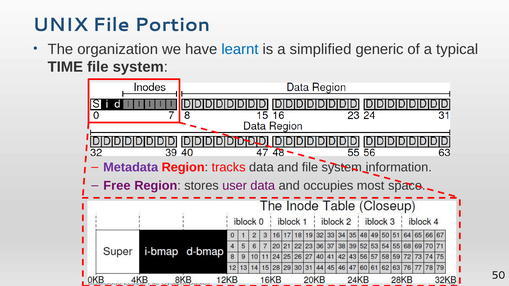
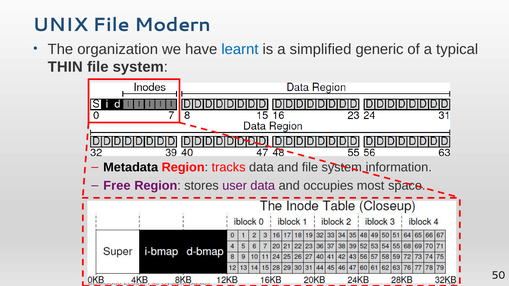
Portion: Portion -> Modern
TIME: TIME -> THIN
Metadata colour: purple -> black
